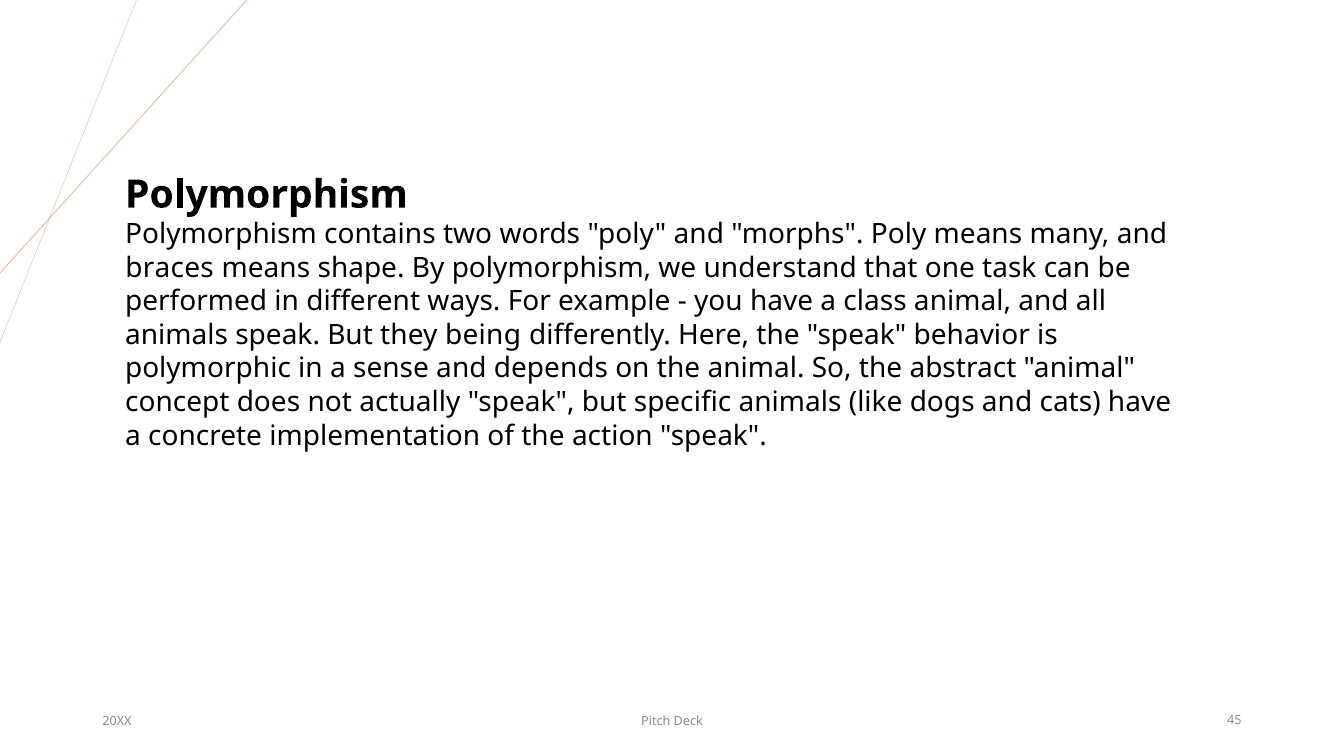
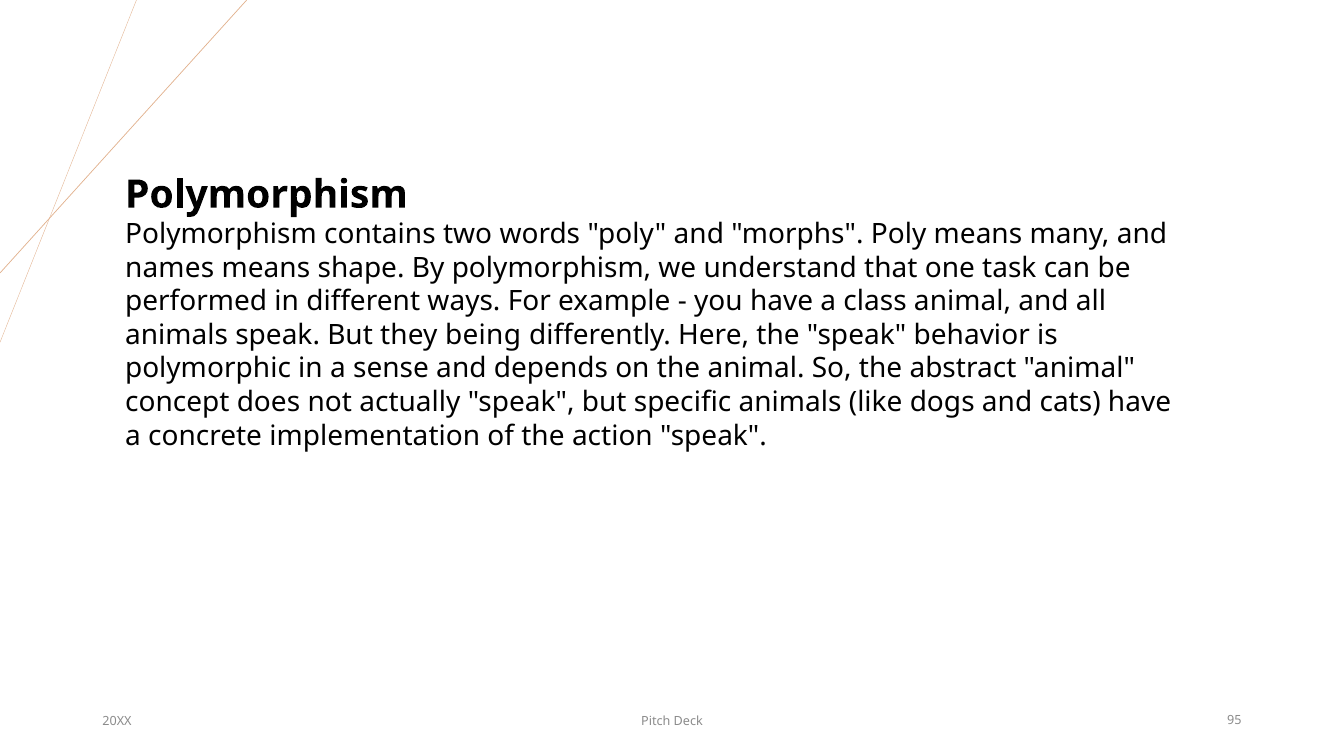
braces: braces -> names
45: 45 -> 95
